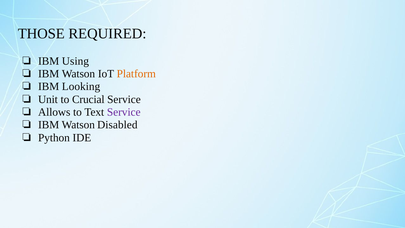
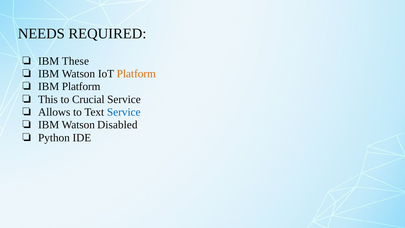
THOSE: THOSE -> NEEDS
Using: Using -> These
IBM Looking: Looking -> Platform
Unit: Unit -> This
Service at (124, 112) colour: purple -> blue
